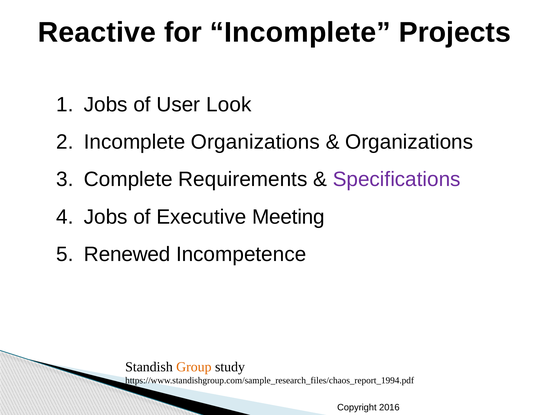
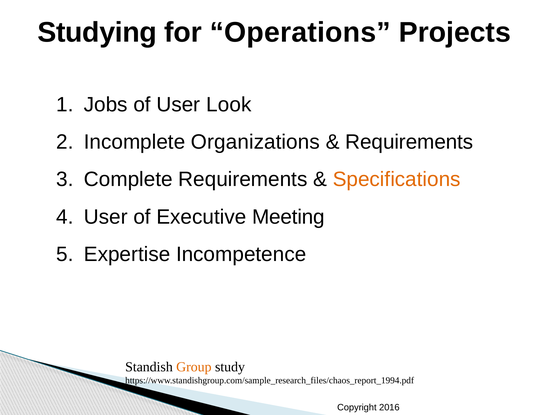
Reactive: Reactive -> Studying
for Incomplete: Incomplete -> Operations
Organizations at (409, 142): Organizations -> Requirements
Specifications colour: purple -> orange
4 Jobs: Jobs -> User
Renewed: Renewed -> Expertise
